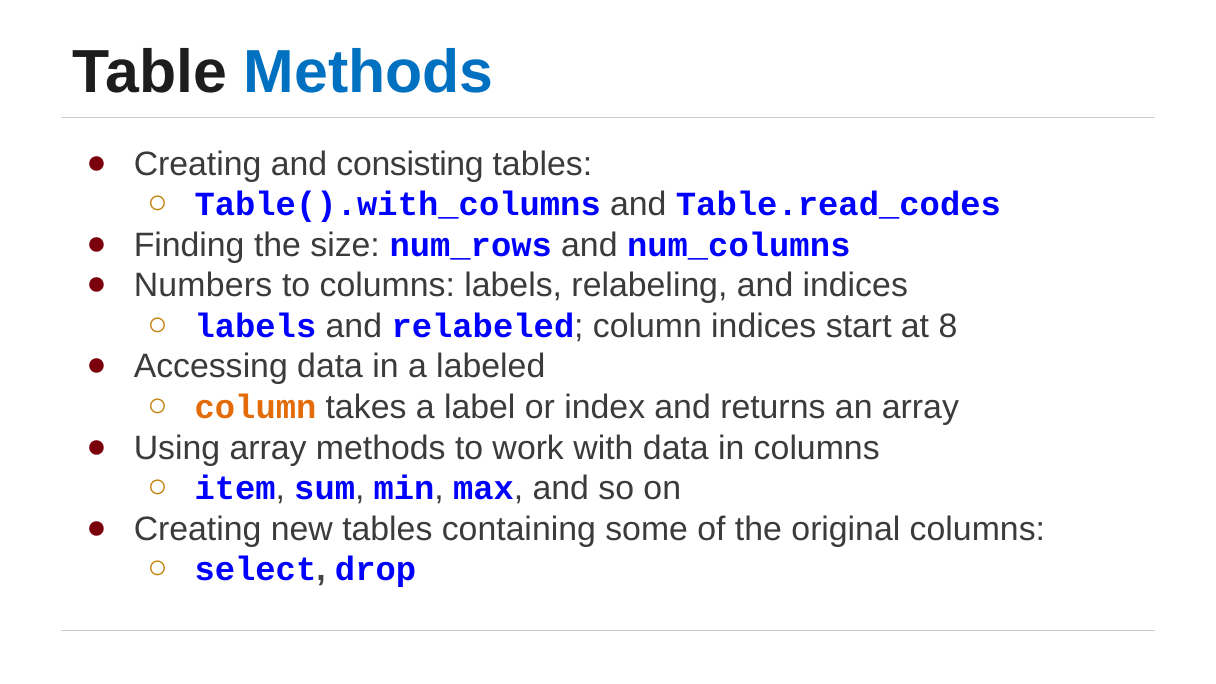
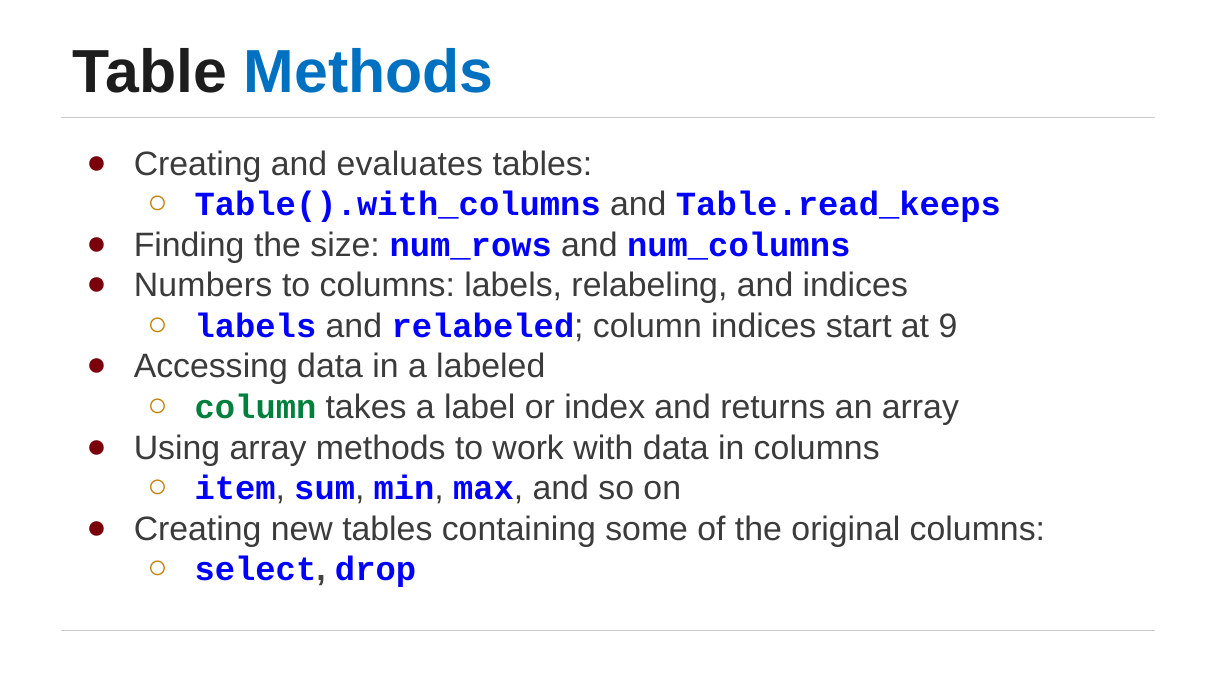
consisting: consisting -> evaluates
Table.read_codes: Table.read_codes -> Table.read_keeps
8: 8 -> 9
column at (255, 407) colour: orange -> green
